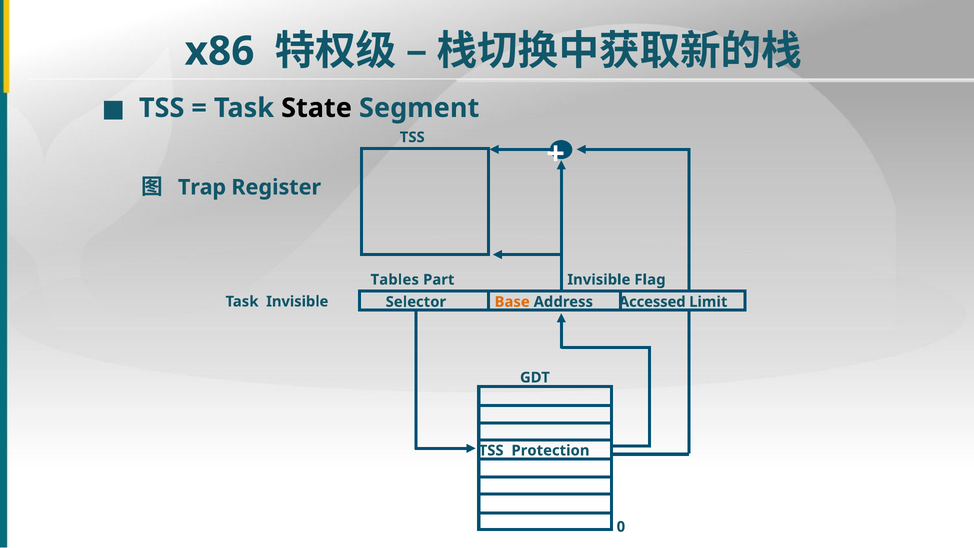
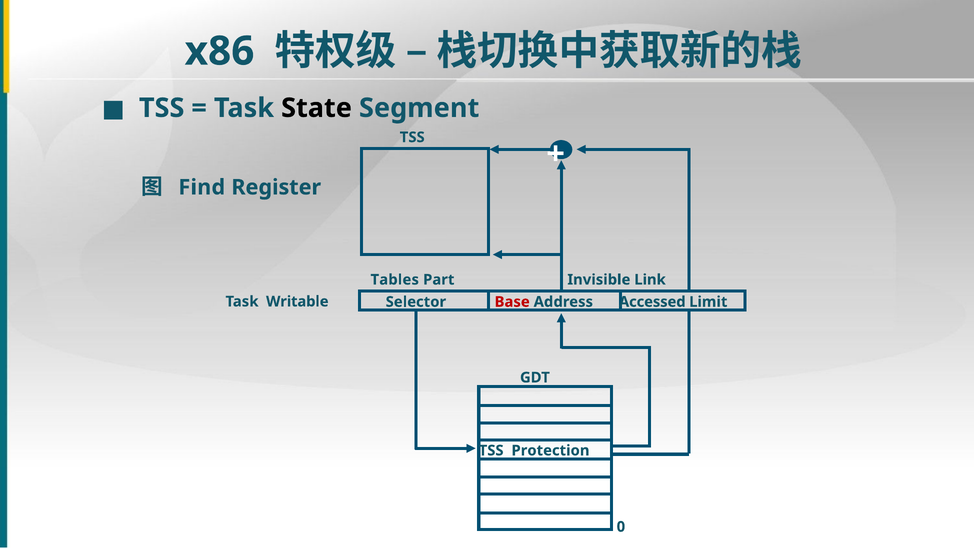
Trap: Trap -> Find
Flag: Flag -> Link
Task Invisible: Invisible -> Writable
Base colour: orange -> red
